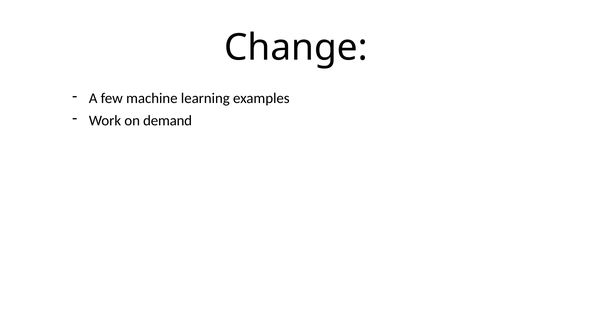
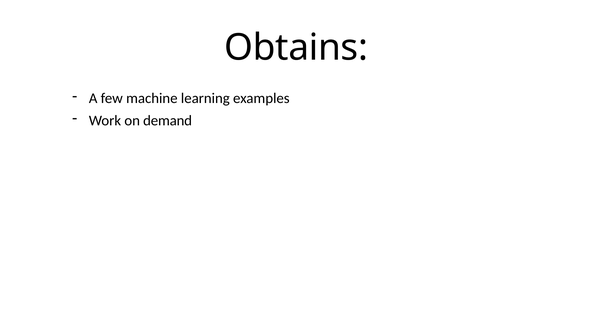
Change: Change -> Obtains
